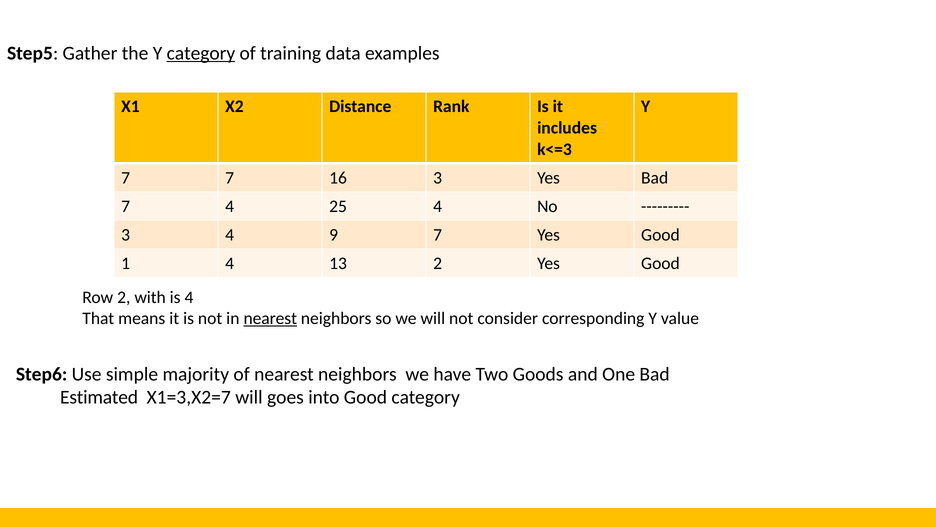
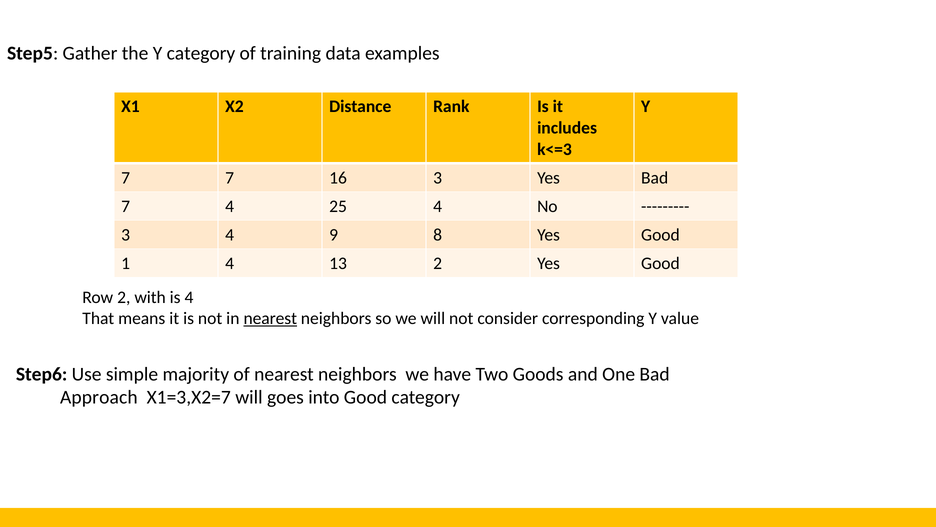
category at (201, 53) underline: present -> none
9 7: 7 -> 8
Estimated: Estimated -> Approach
